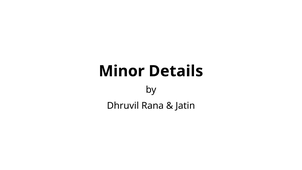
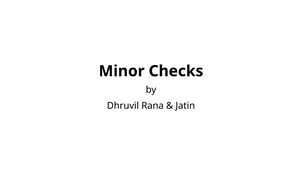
Details: Details -> Checks
